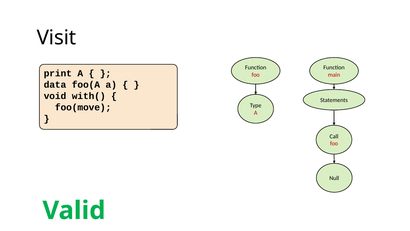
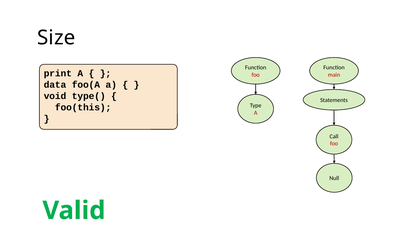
Visit: Visit -> Size
with(: with( -> type(
foo(move: foo(move -> foo(this
